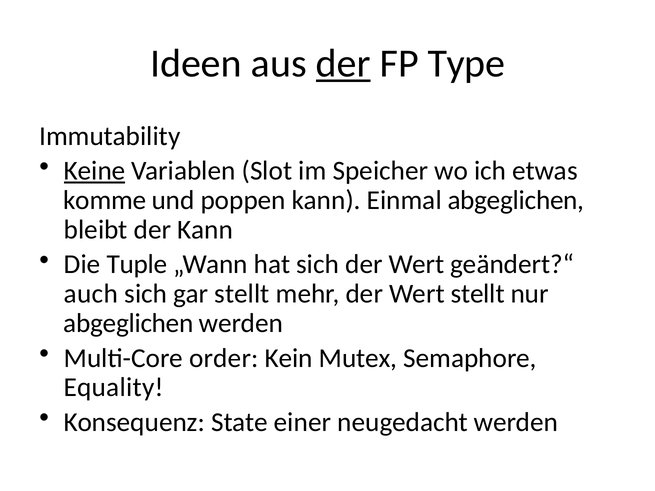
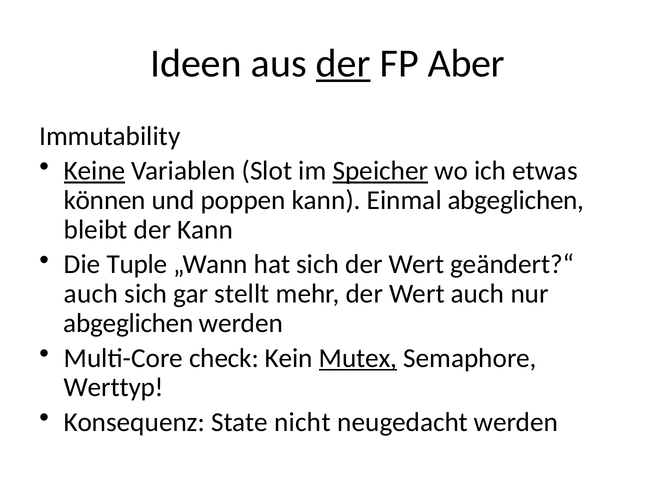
Type: Type -> Aber
Speicher underline: none -> present
komme: komme -> können
Wert stellt: stellt -> auch
order: order -> check
Mutex underline: none -> present
Equality: Equality -> Werttyp
einer: einer -> nicht
